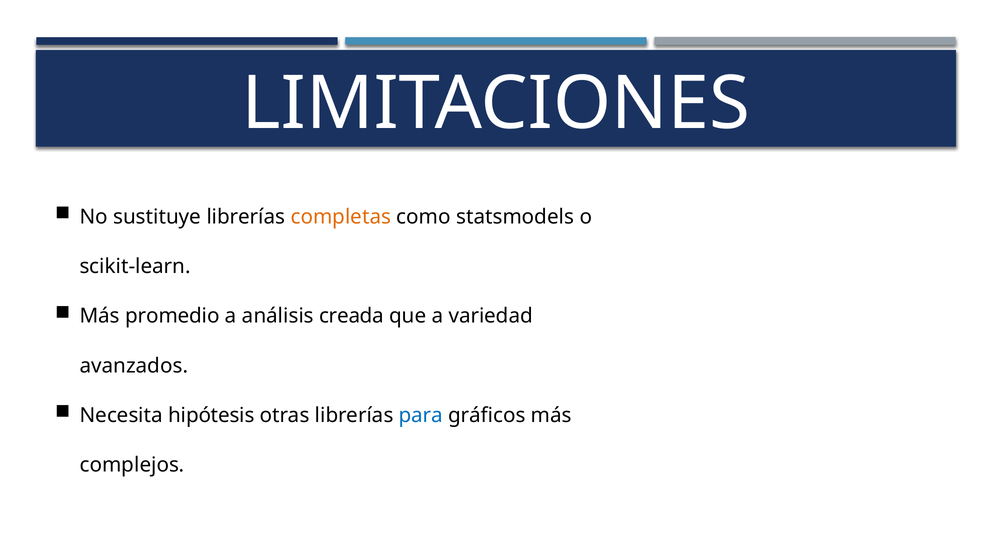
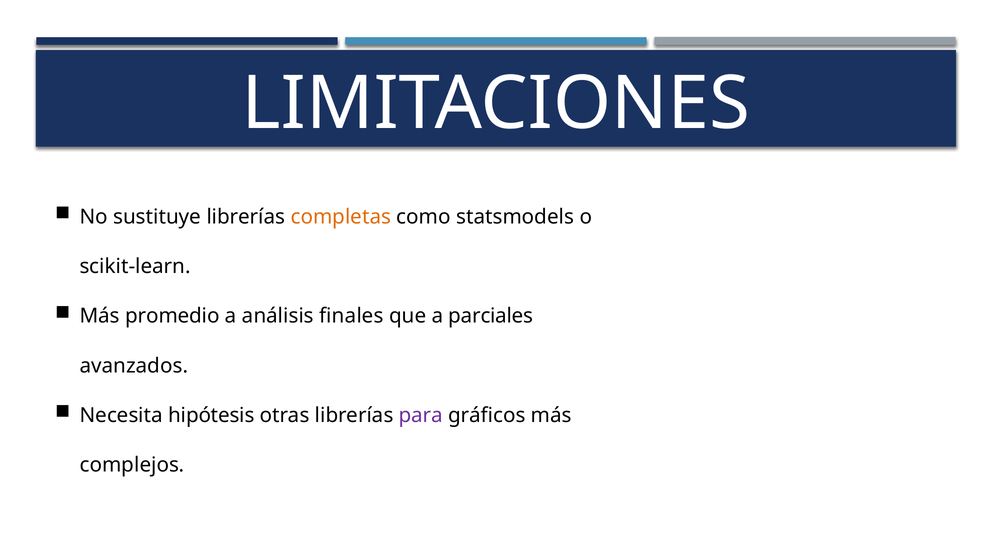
creada: creada -> finales
variedad: variedad -> parciales
para colour: blue -> purple
